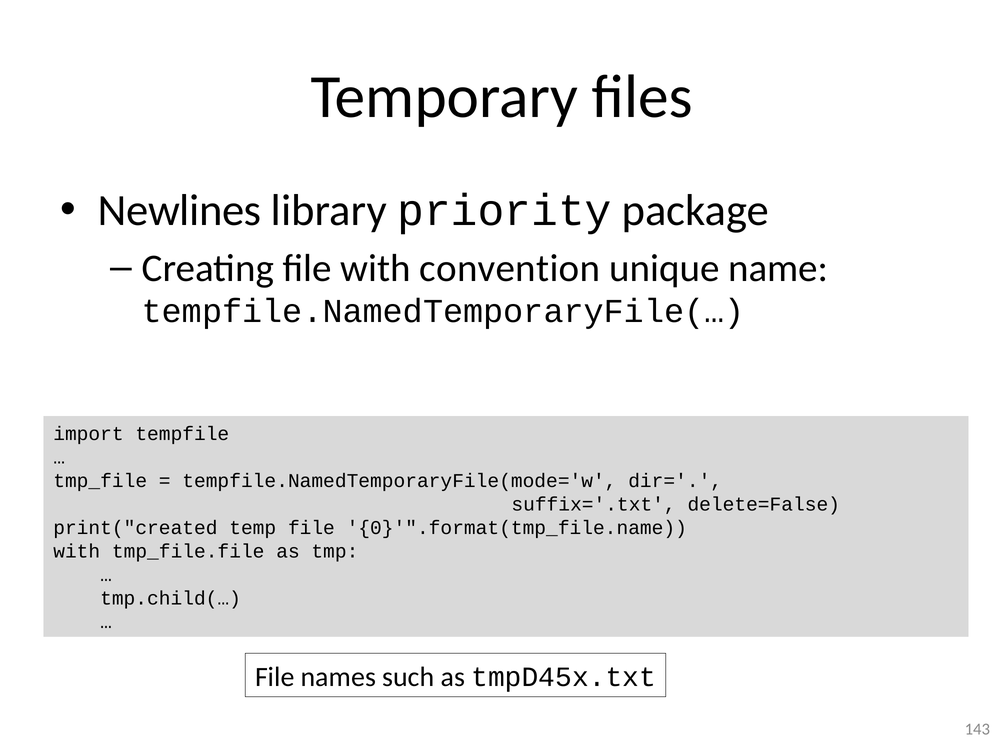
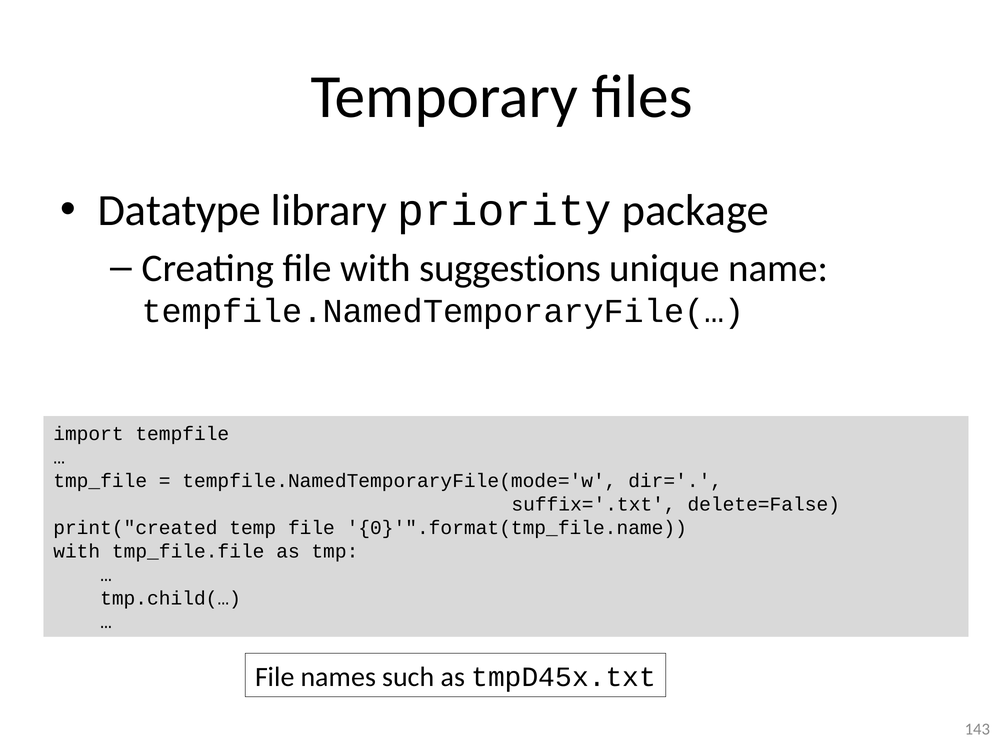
Newlines: Newlines -> Datatype
convention: convention -> suggestions
